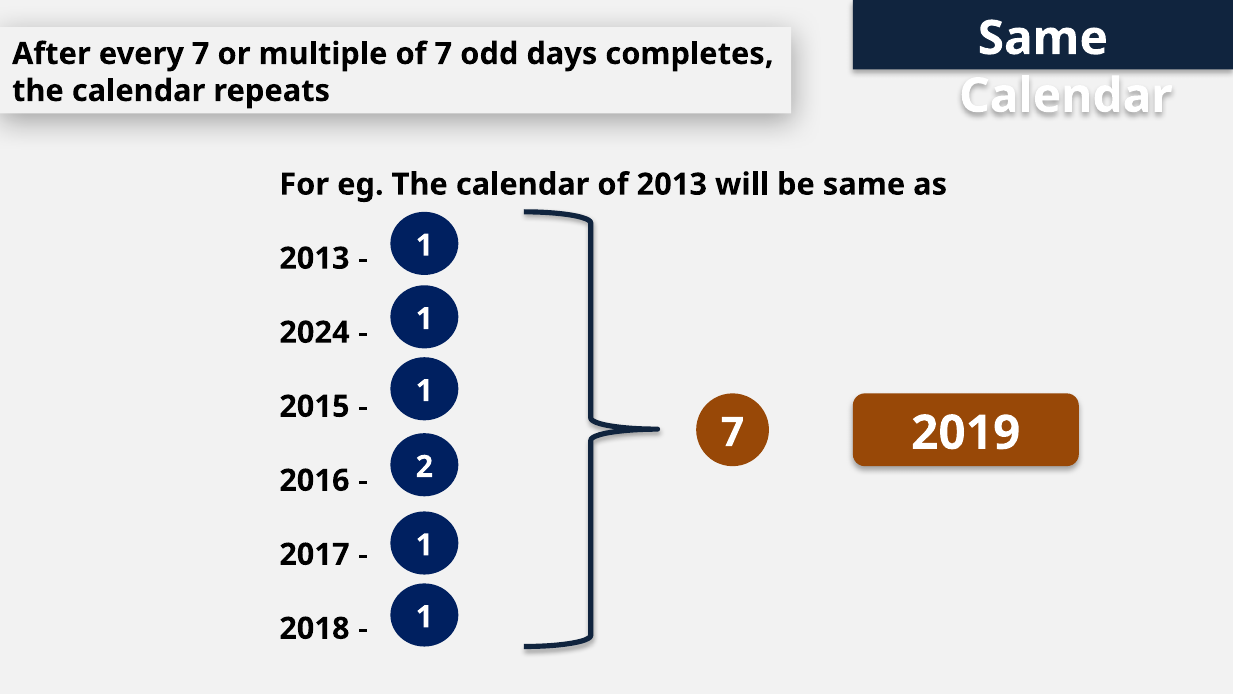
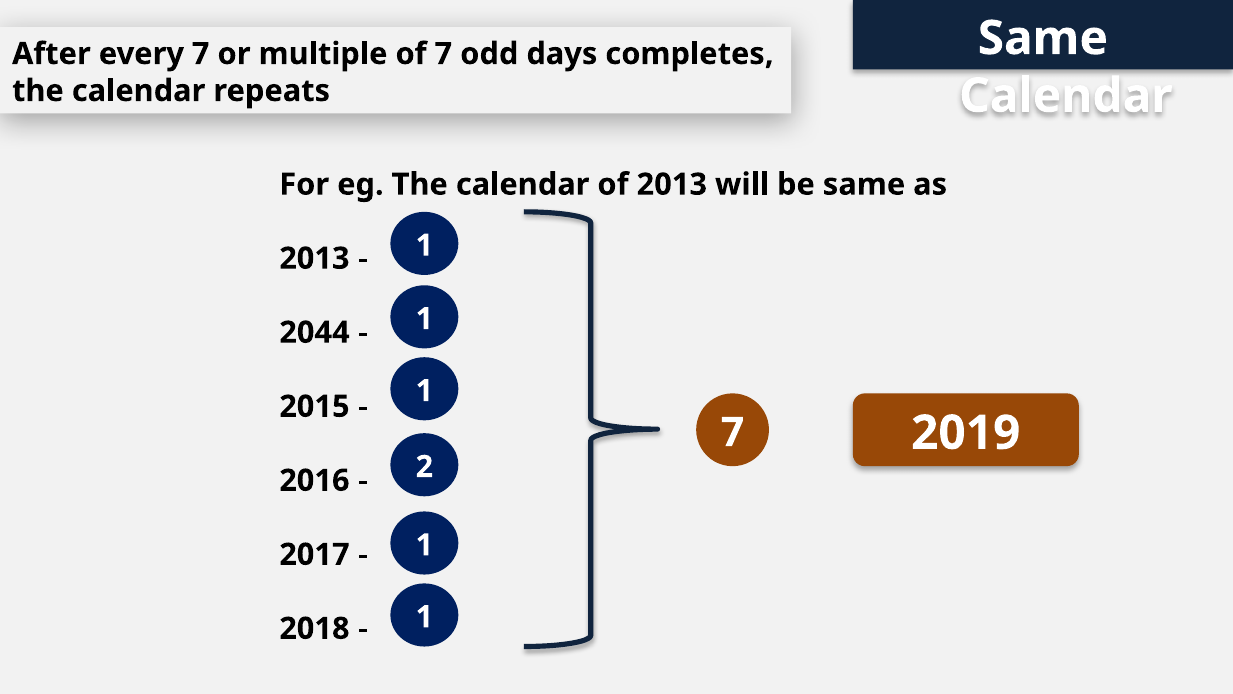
2024: 2024 -> 2044
